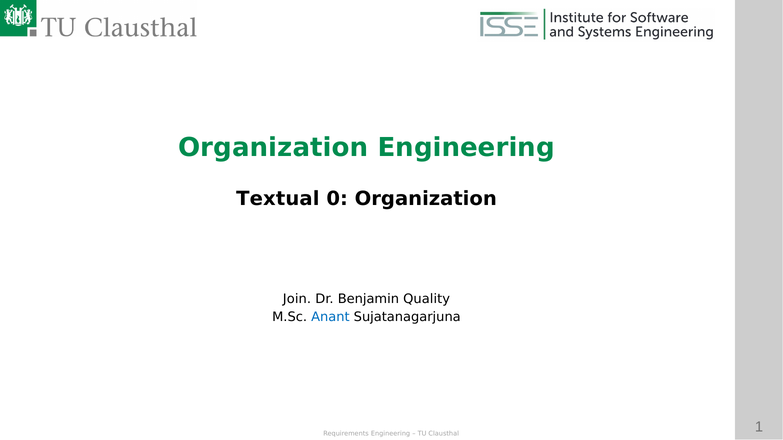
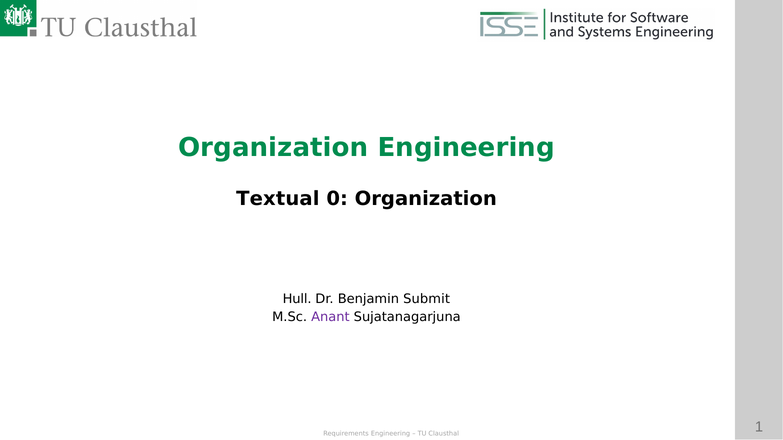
Join: Join -> Hull
Quality: Quality -> Submit
Anant colour: blue -> purple
